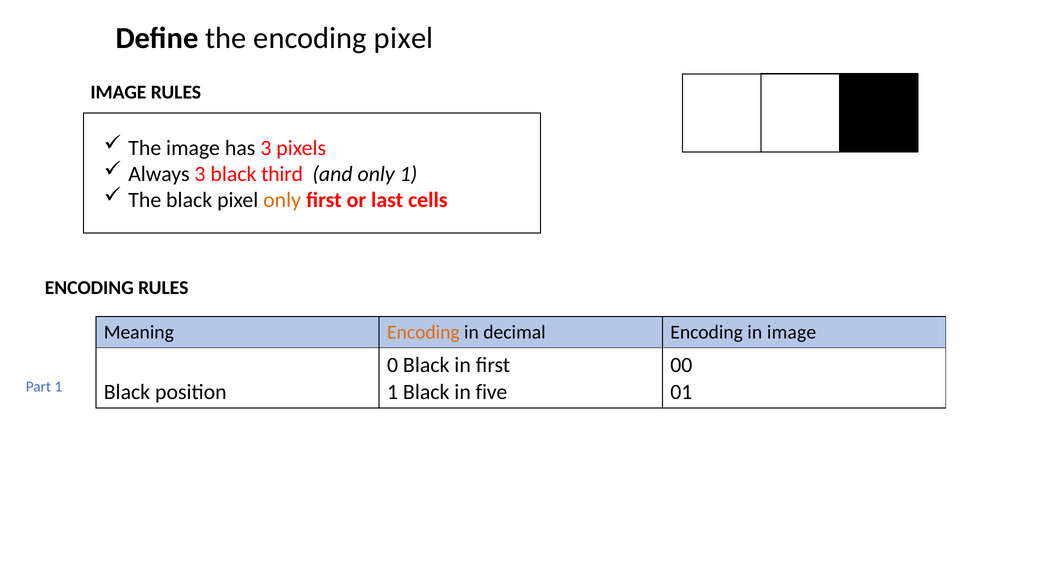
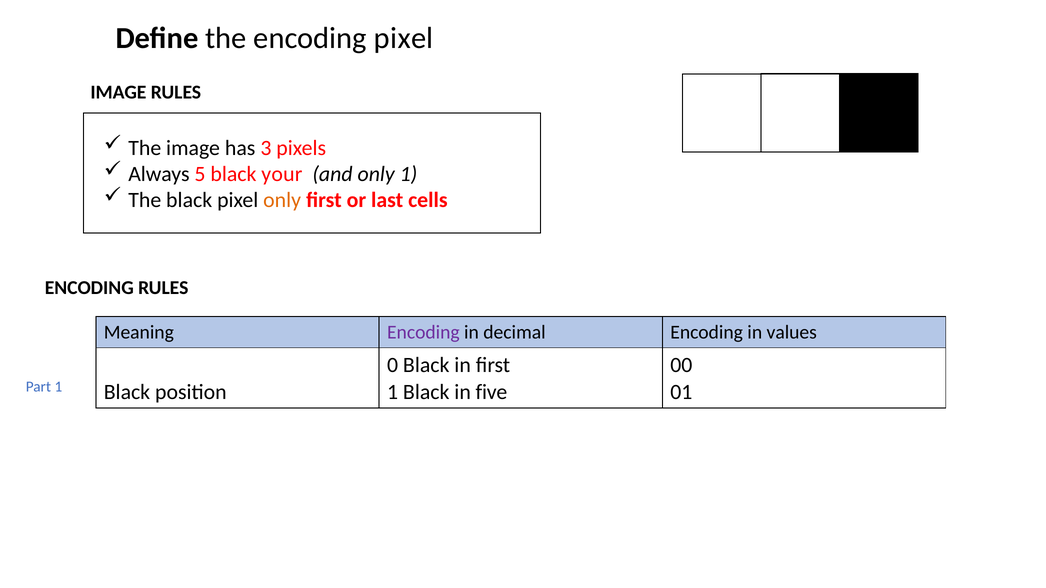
Always 3: 3 -> 5
third: third -> your
Encoding at (423, 333) colour: orange -> purple
in image: image -> values
